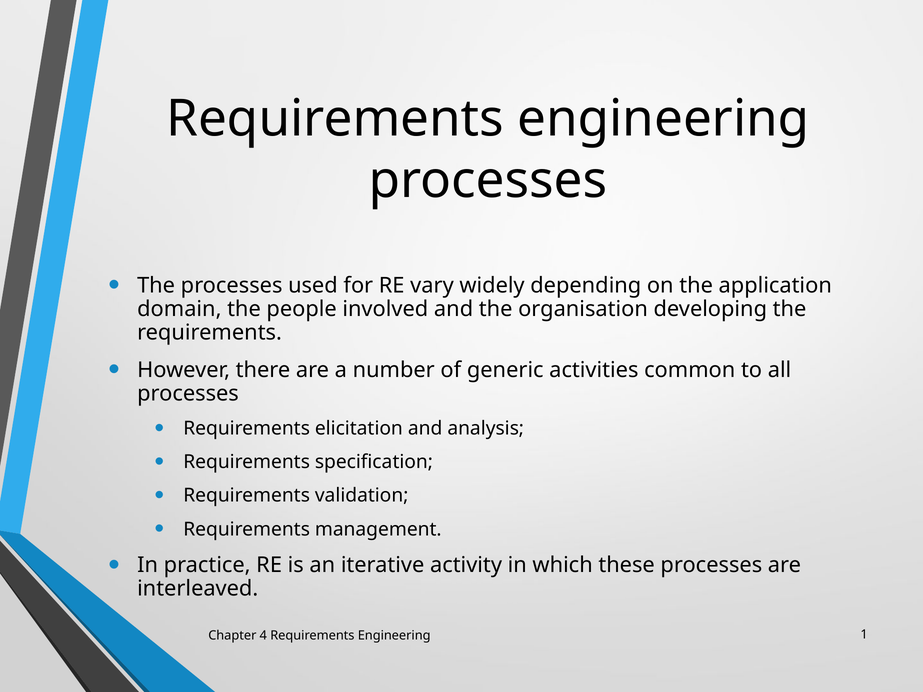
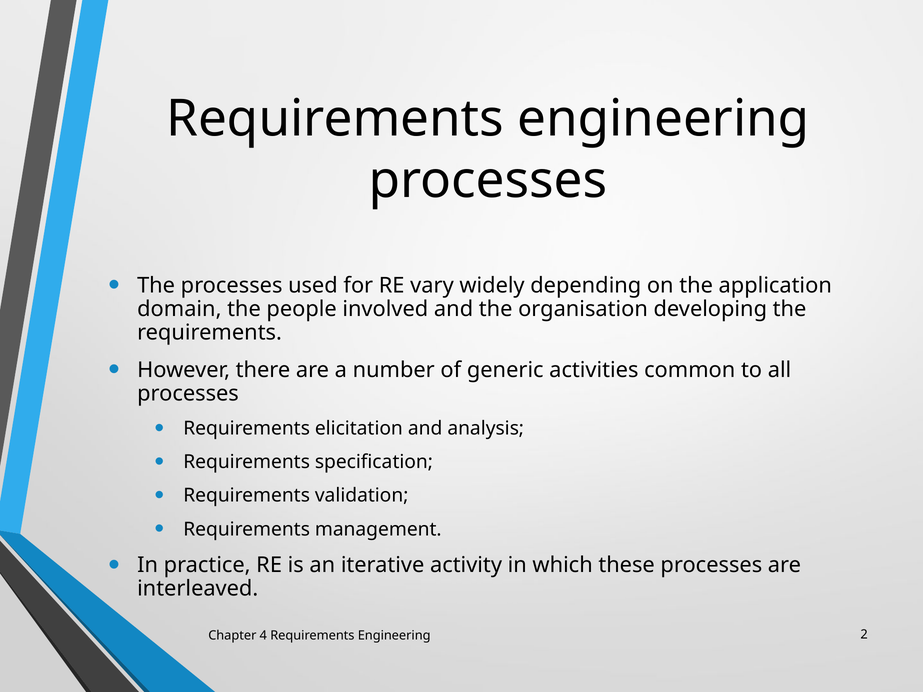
1: 1 -> 2
